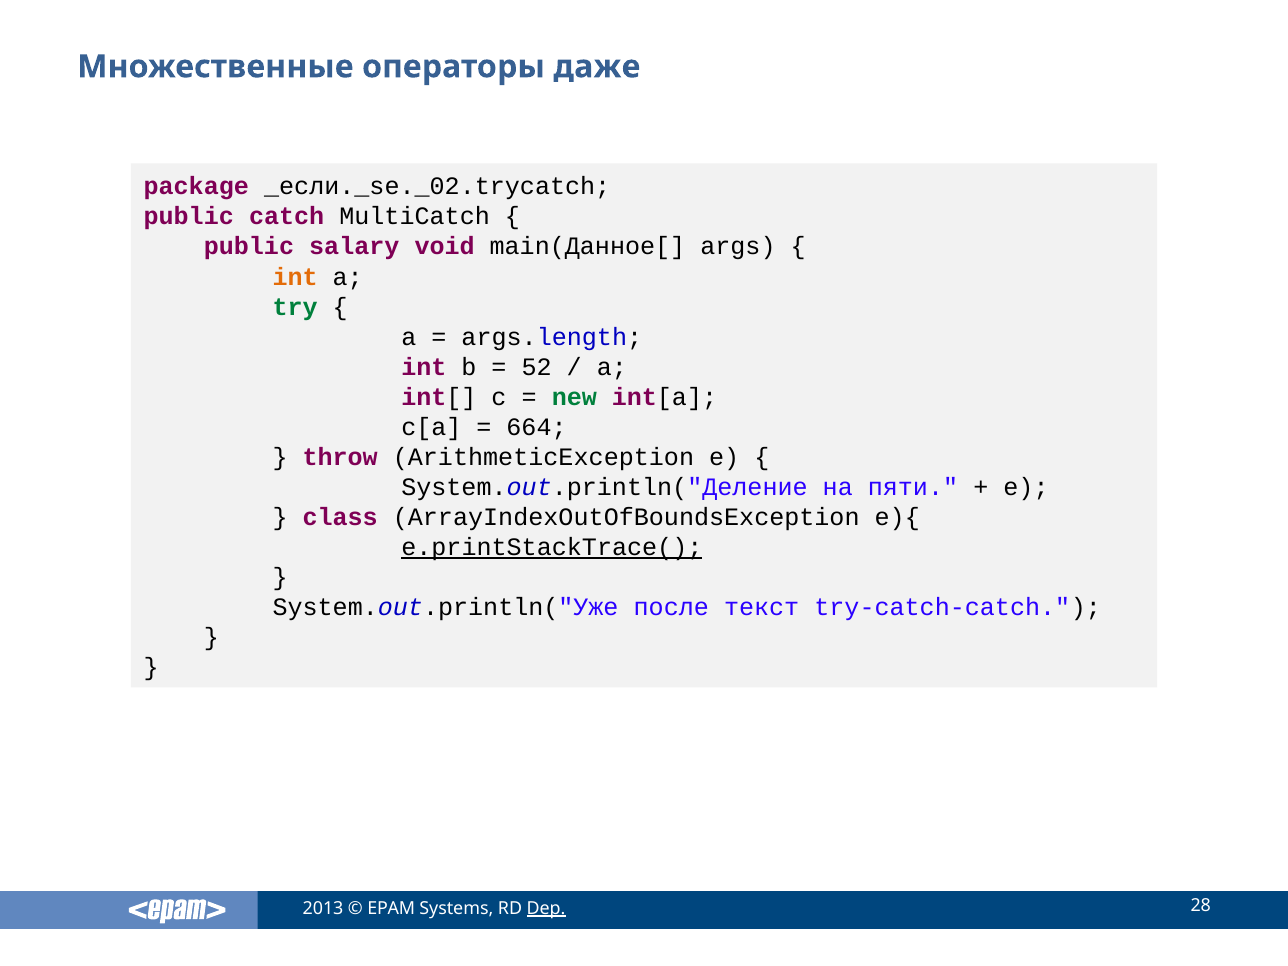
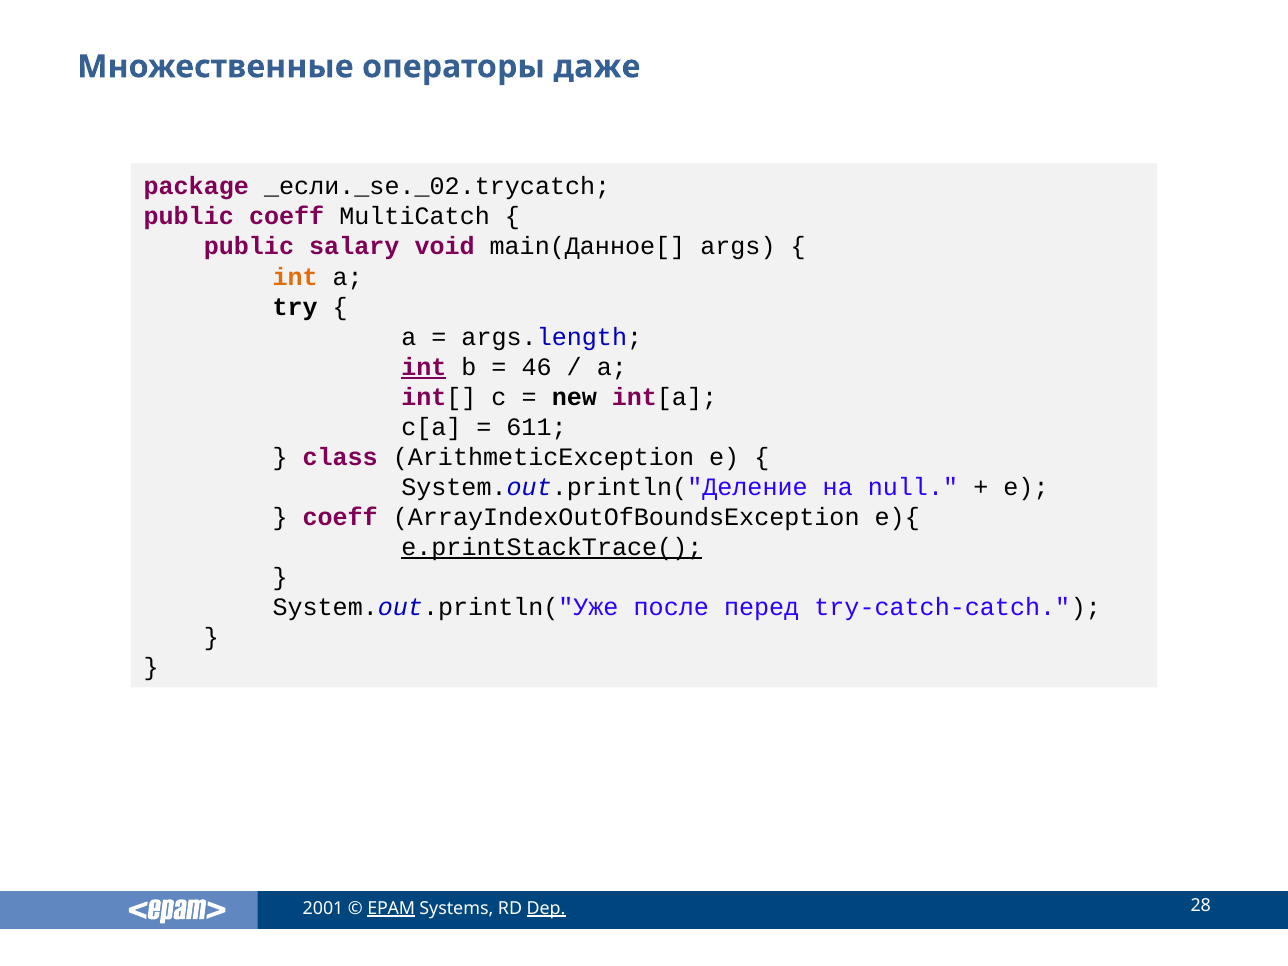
public catch: catch -> coeff
try colour: green -> black
int at (424, 367) underline: none -> present
52: 52 -> 46
new colour: green -> black
664: 664 -> 611
throw: throw -> class
пяти: пяти -> null
class at (340, 517): class -> coeff
текст: текст -> перед
2013: 2013 -> 2001
EPAM underline: none -> present
